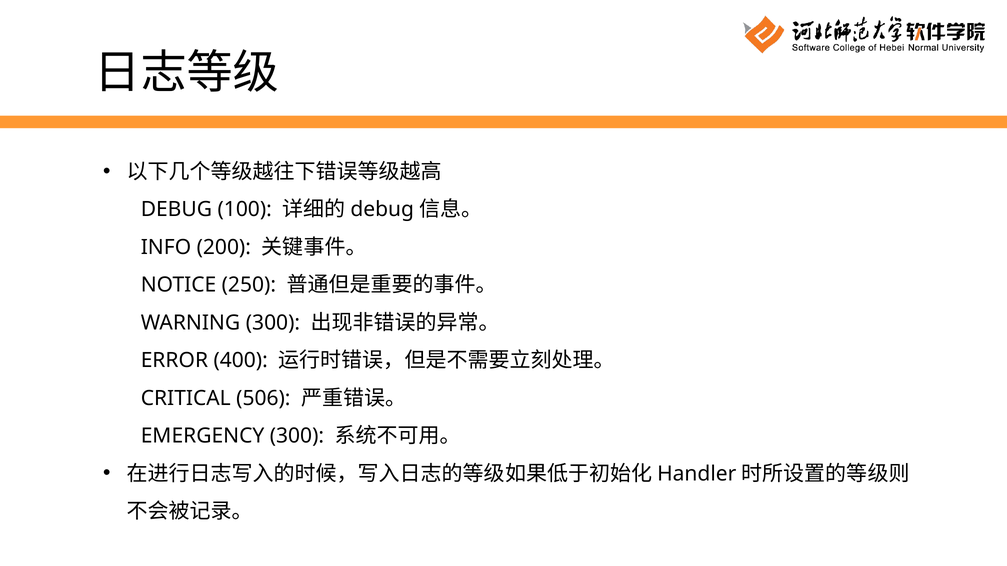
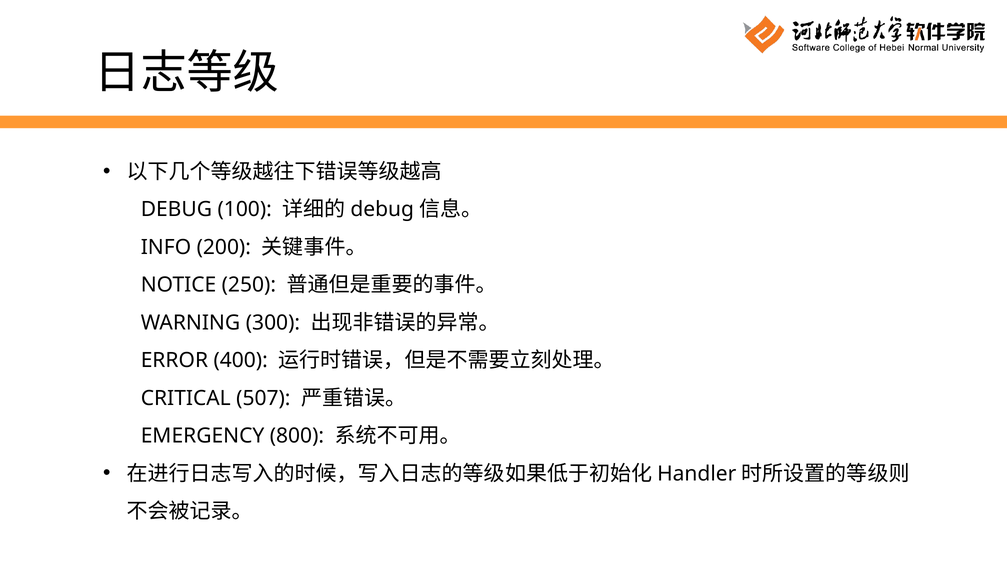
506: 506 -> 507
EMERGENCY 300: 300 -> 800
